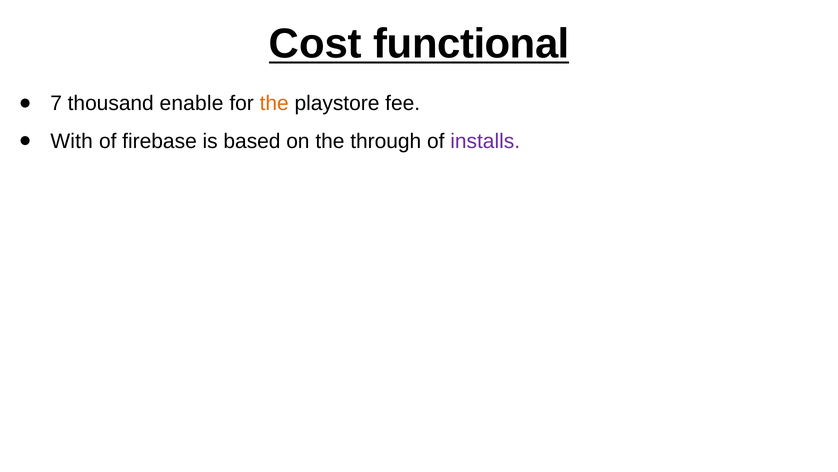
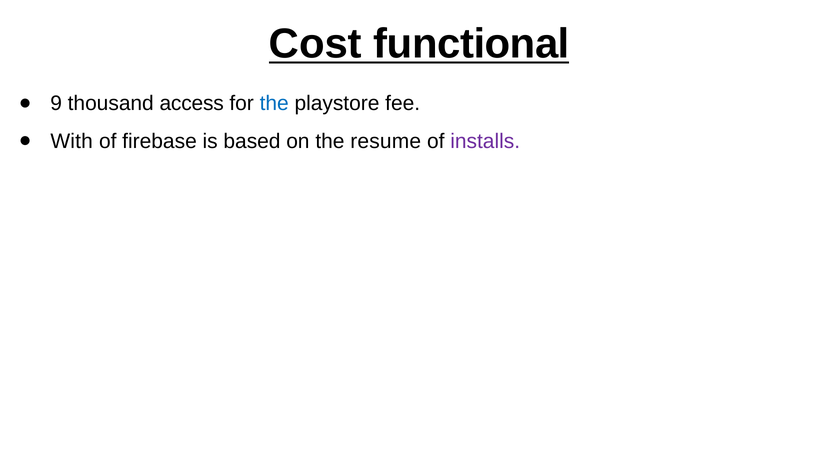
7: 7 -> 9
enable: enable -> access
the at (274, 103) colour: orange -> blue
through: through -> resume
